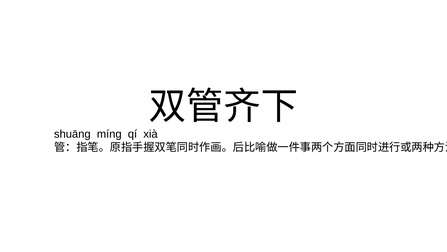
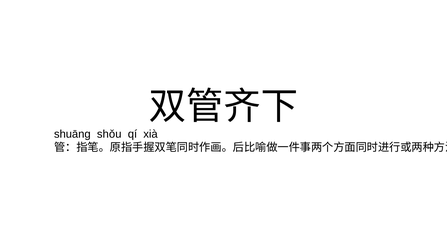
míng: míng -> shǒu
